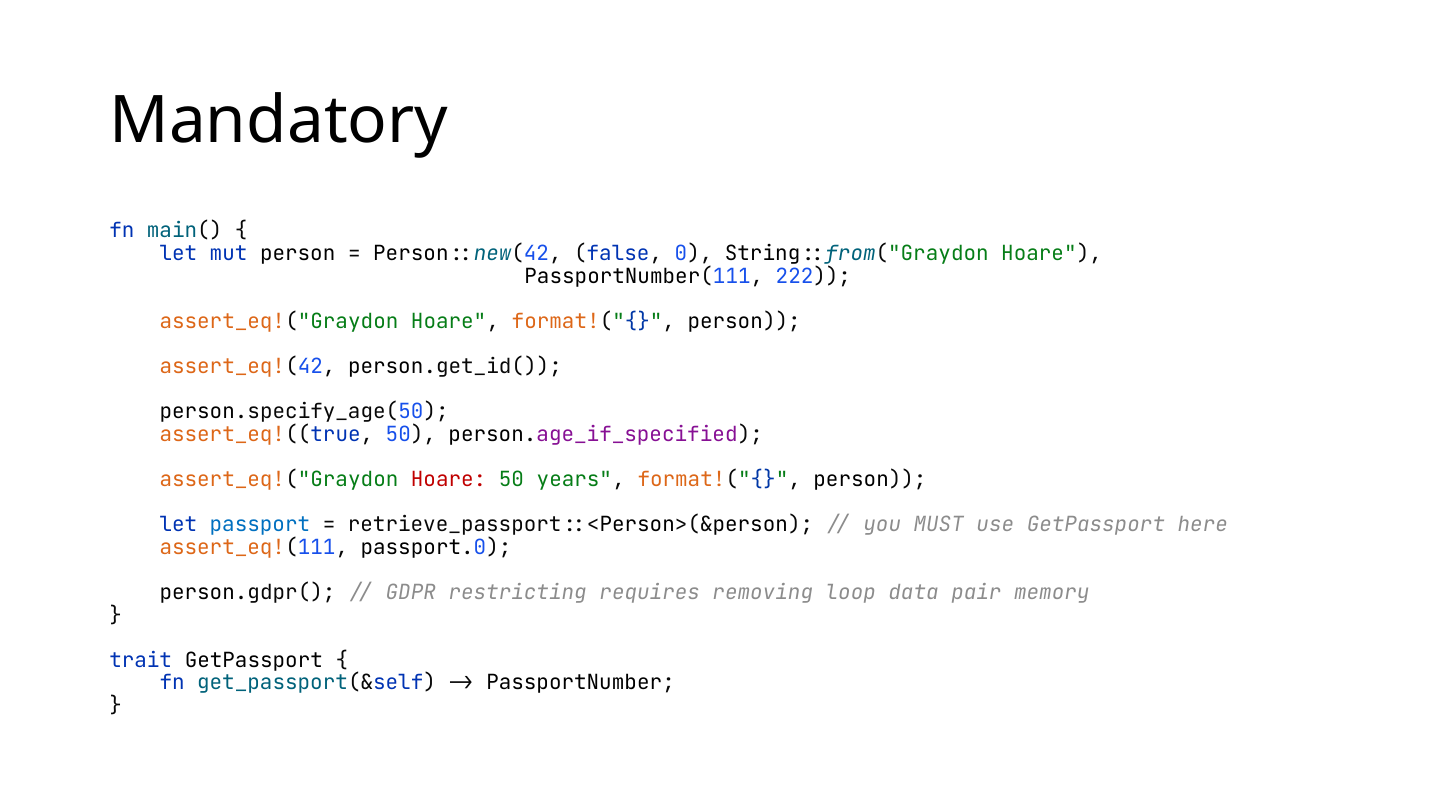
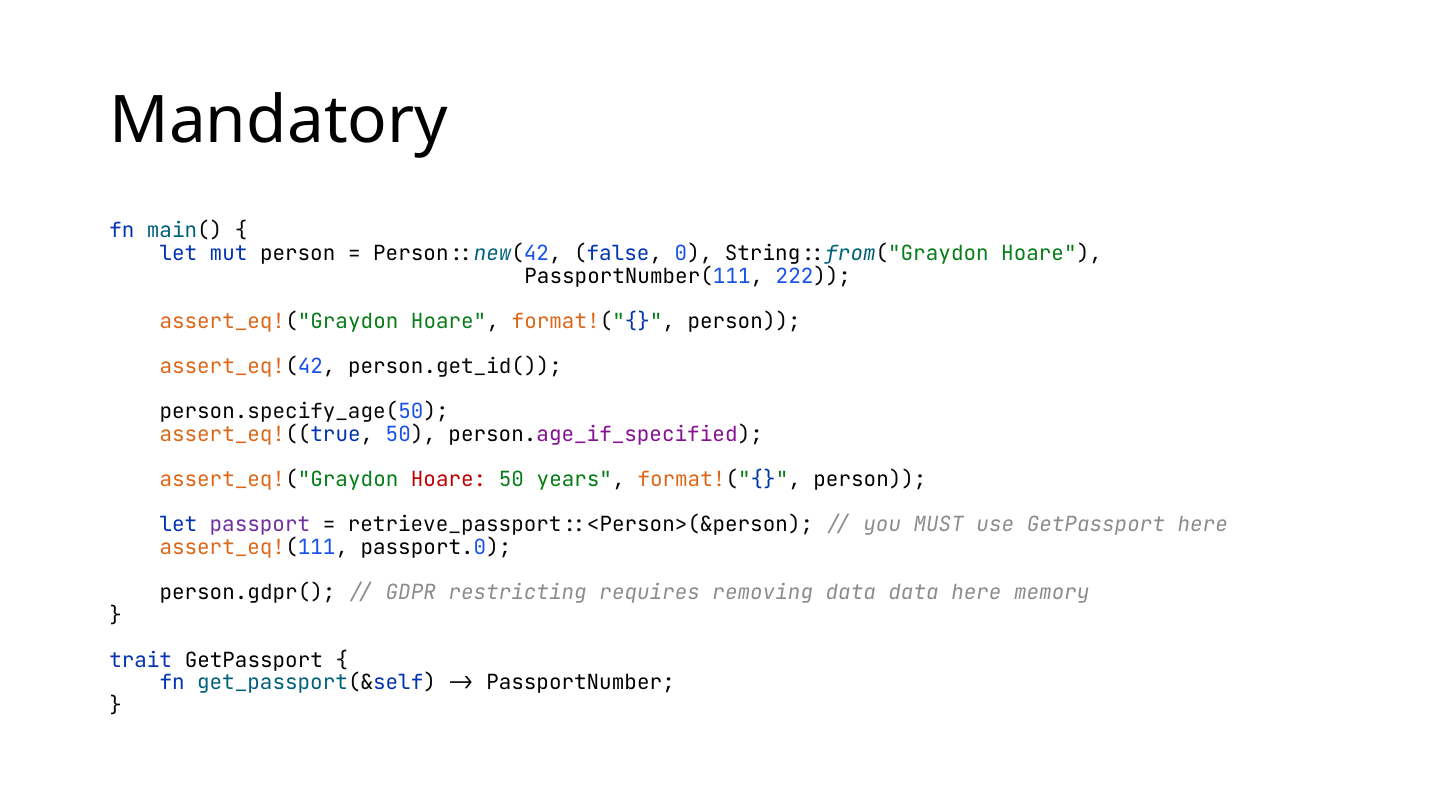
passport colour: blue -> purple
removing loop: loop -> data
data pair: pair -> here
